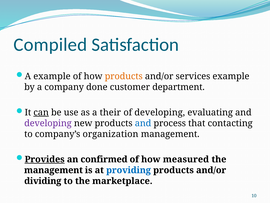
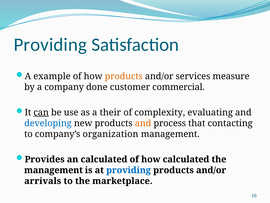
Compiled at (50, 45): Compiled -> Providing
services example: example -> measure
department: department -> commercial
of developing: developing -> complexity
developing at (48, 123) colour: purple -> blue
and at (143, 123) colour: blue -> orange
Provides underline: present -> none
an confirmed: confirmed -> calculated
how measured: measured -> calculated
dividing: dividing -> arrivals
